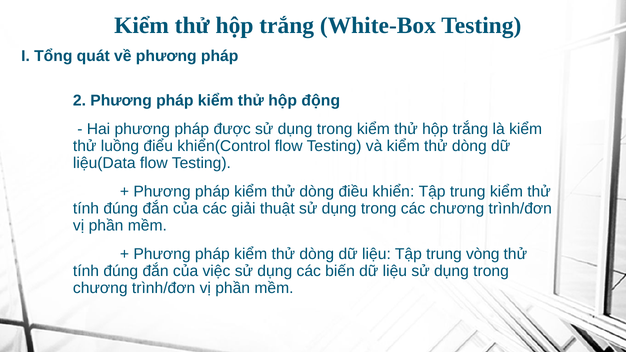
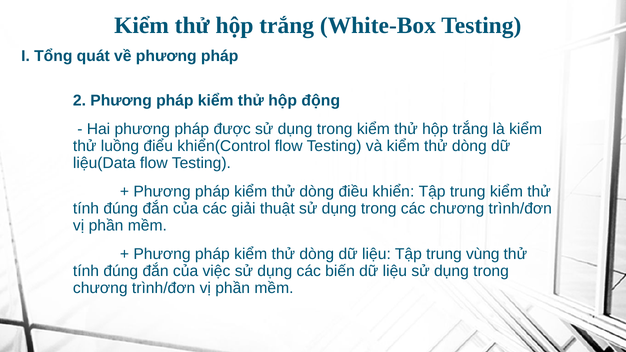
vòng: vòng -> vùng
